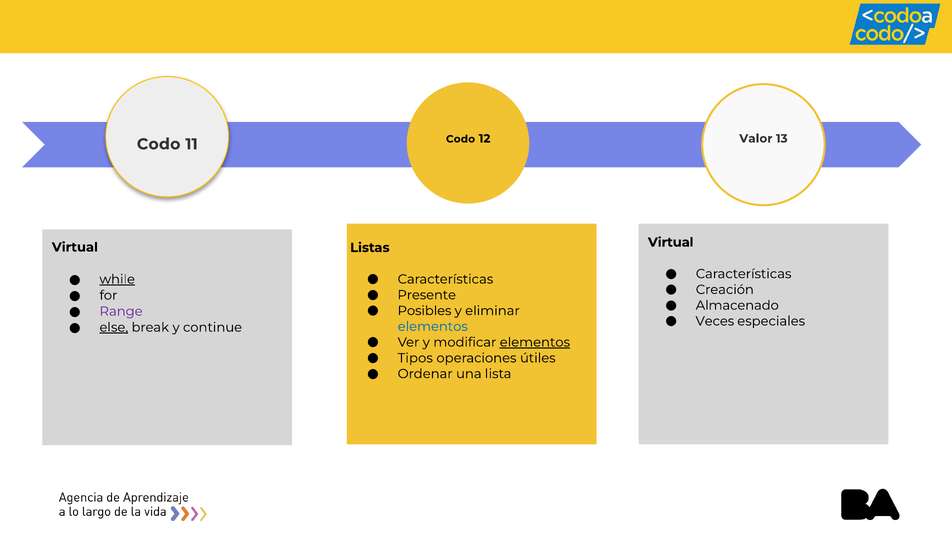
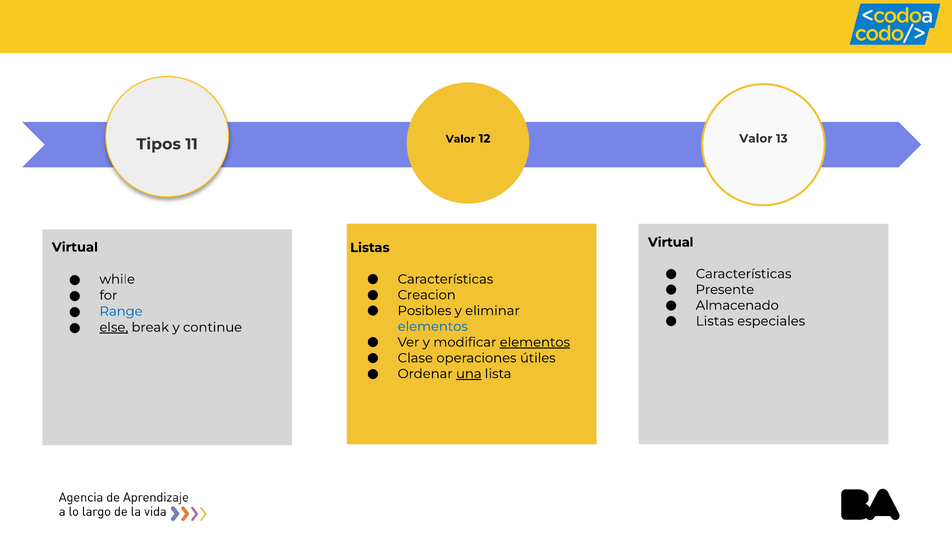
Codo at (461, 139): Codo -> Valor
Codo at (159, 144): Codo -> Tipos
while underline: present -> none
Creación: Creación -> Presente
Presente: Presente -> Creacion
Range colour: purple -> blue
Veces at (715, 321): Veces -> Listas
Tipos: Tipos -> Clase
una underline: none -> present
